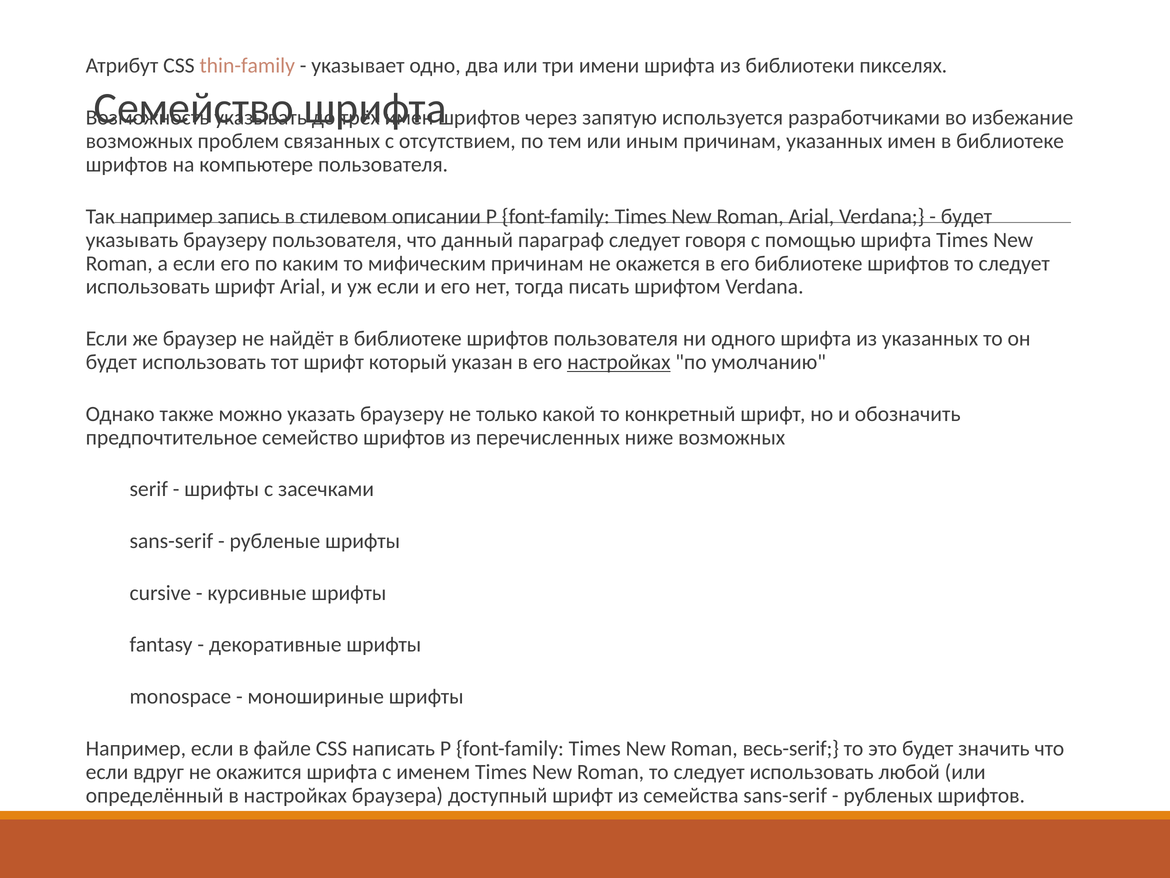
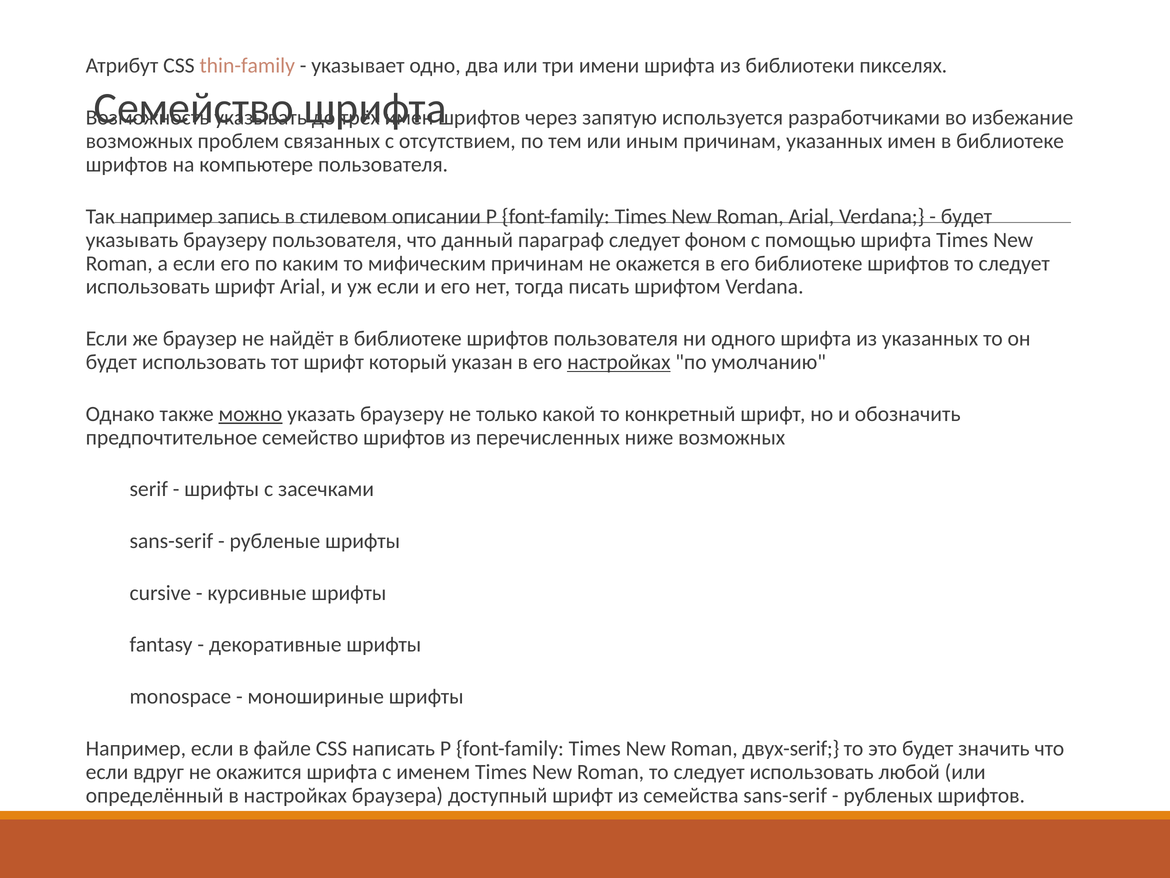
говоря: говоря -> фоном
можно underline: none -> present
весь-serif: весь-serif -> двух-serif
